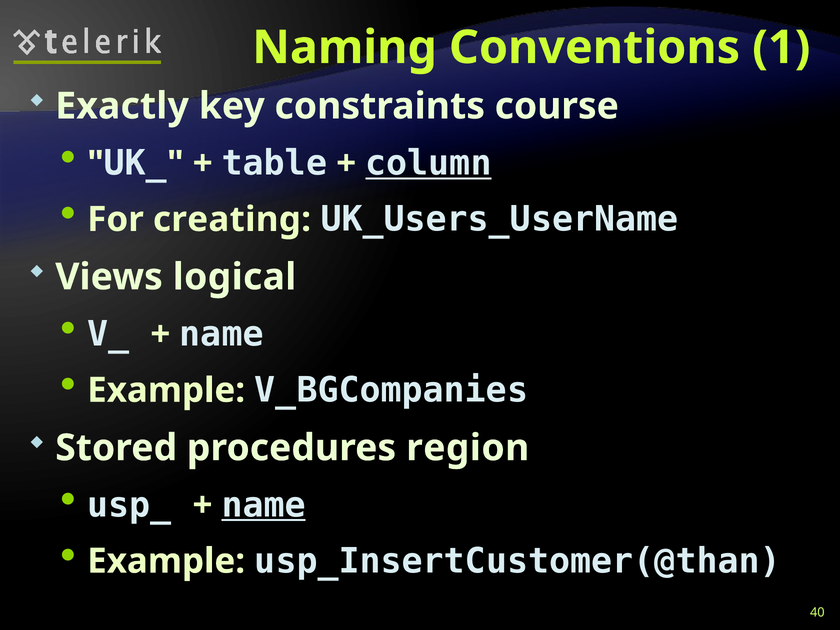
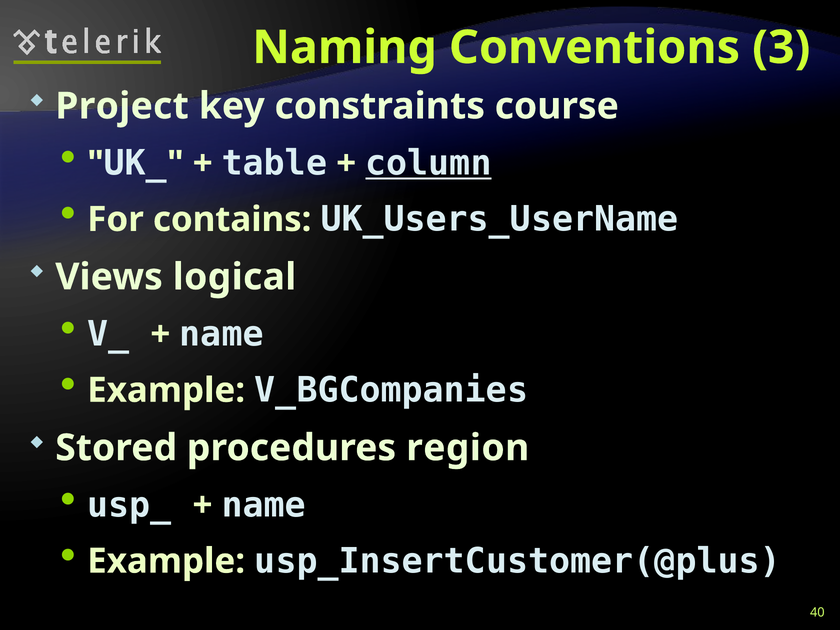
1: 1 -> 3
Exactly: Exactly -> Project
creating: creating -> contains
name at (264, 505) underline: present -> none
usp_InsertCustomer(@than: usp_InsertCustomer(@than -> usp_InsertCustomer(@plus
